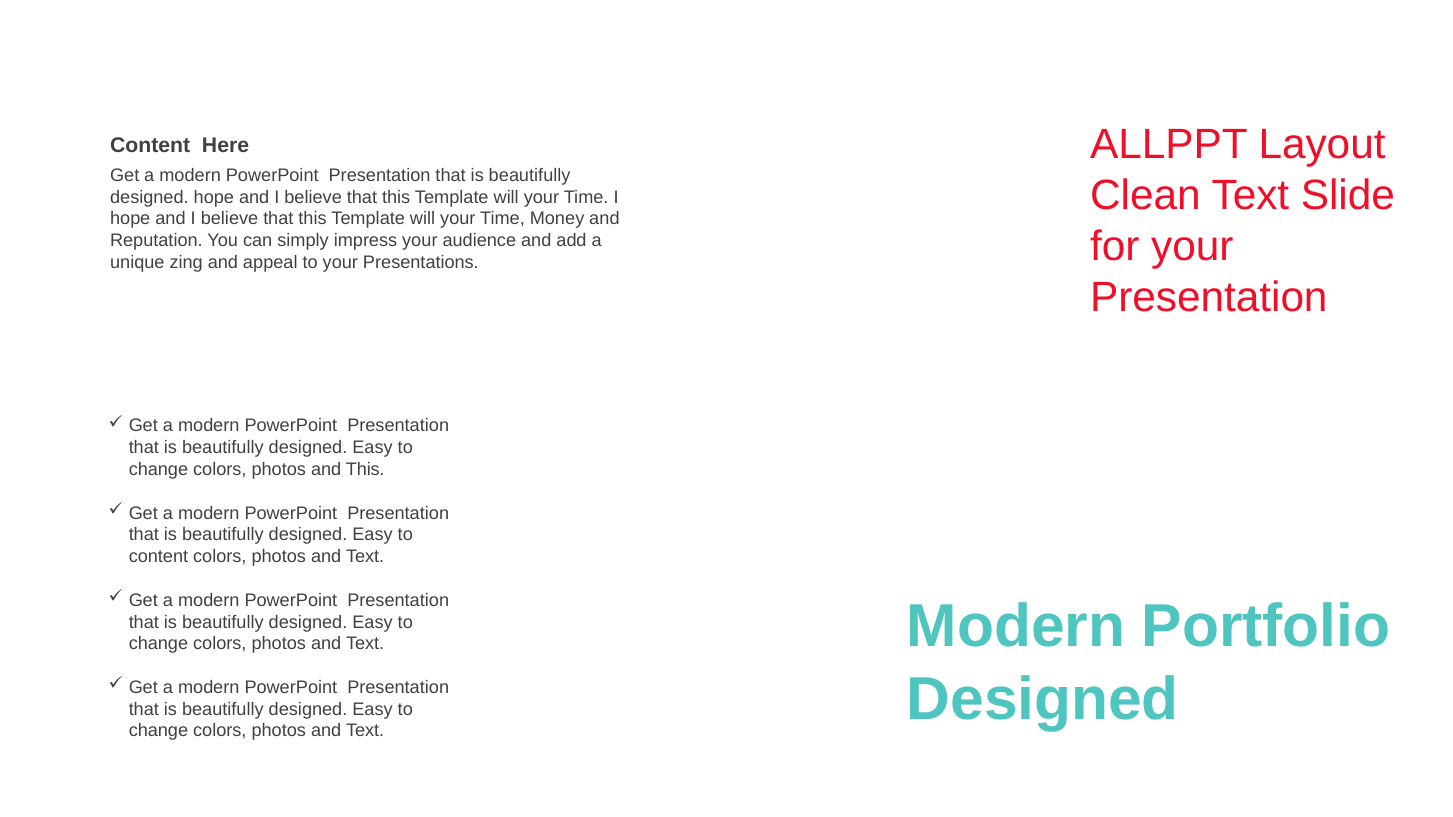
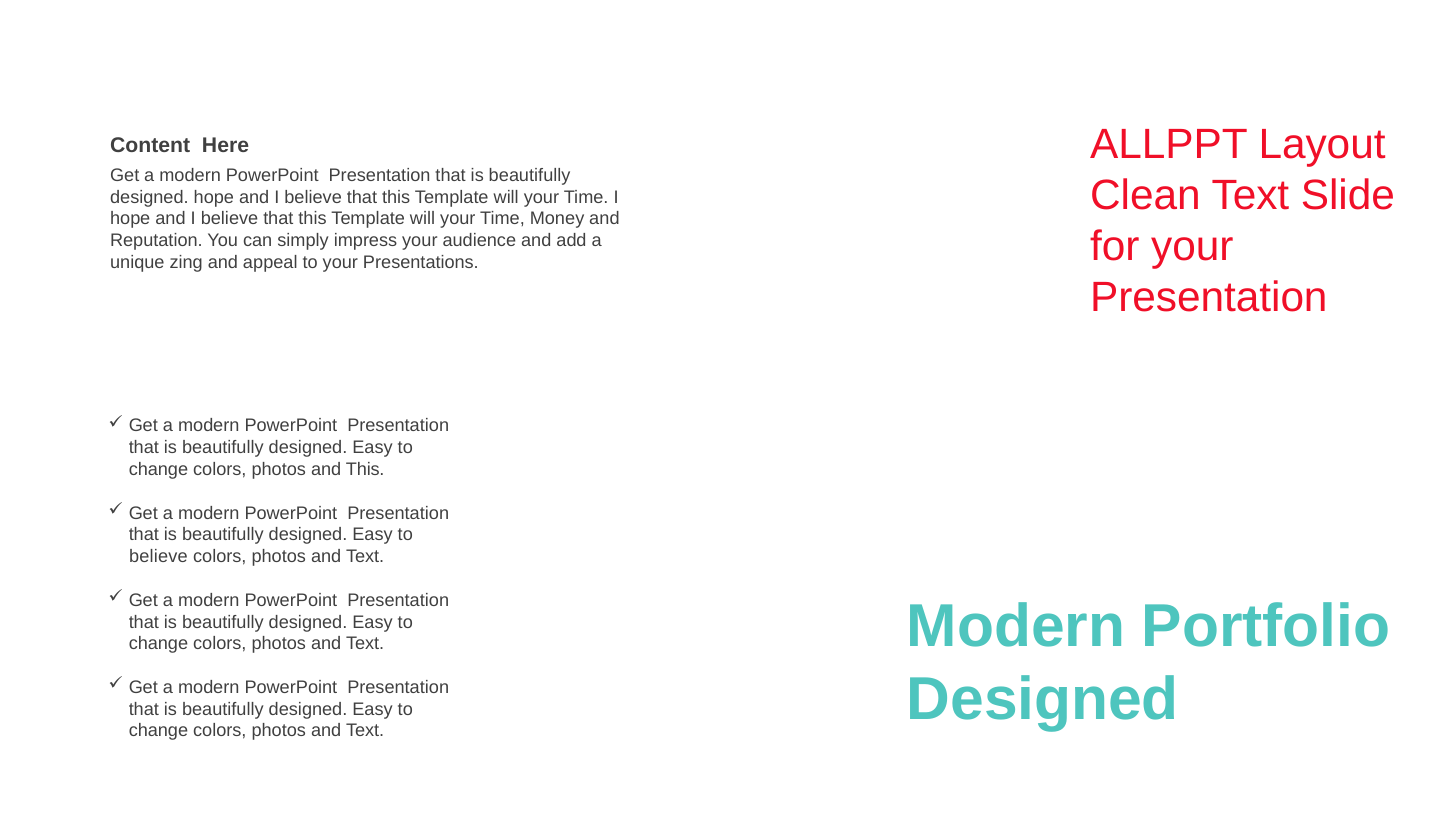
content at (158, 557): content -> believe
